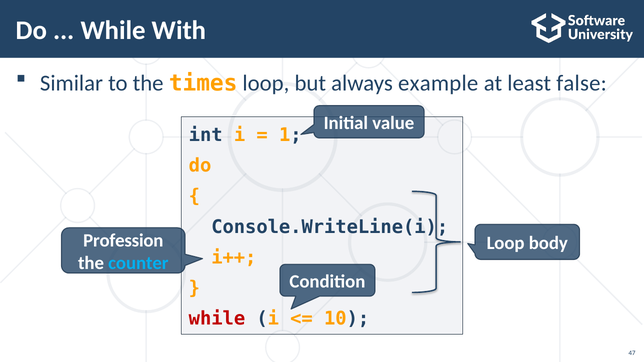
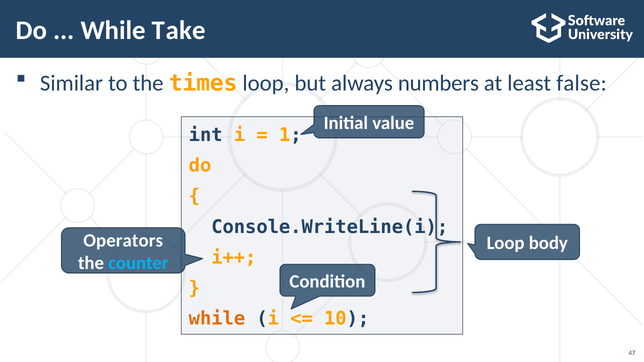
With: With -> Take
example: example -> numbers
Profession: Profession -> Operators
while at (217, 319) colour: red -> orange
